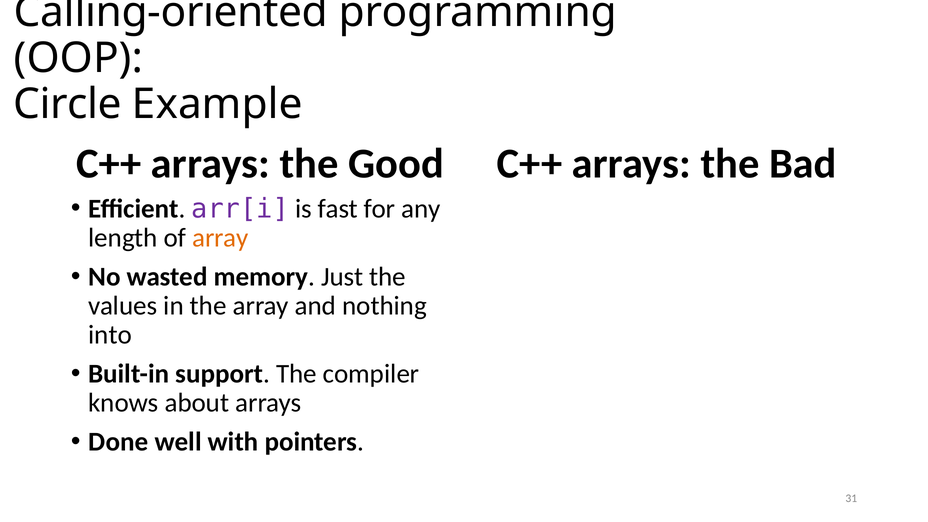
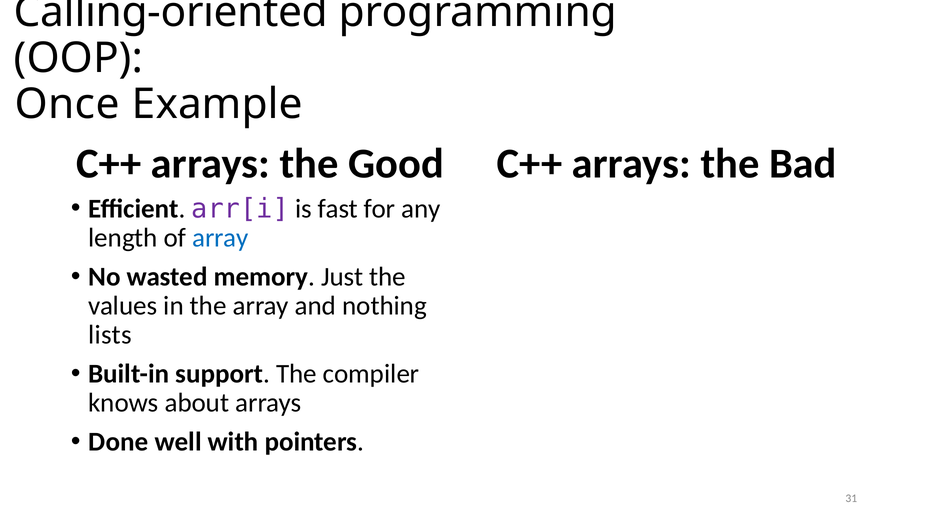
Circle: Circle -> Once
array at (220, 238) colour: orange -> blue
into: into -> lists
